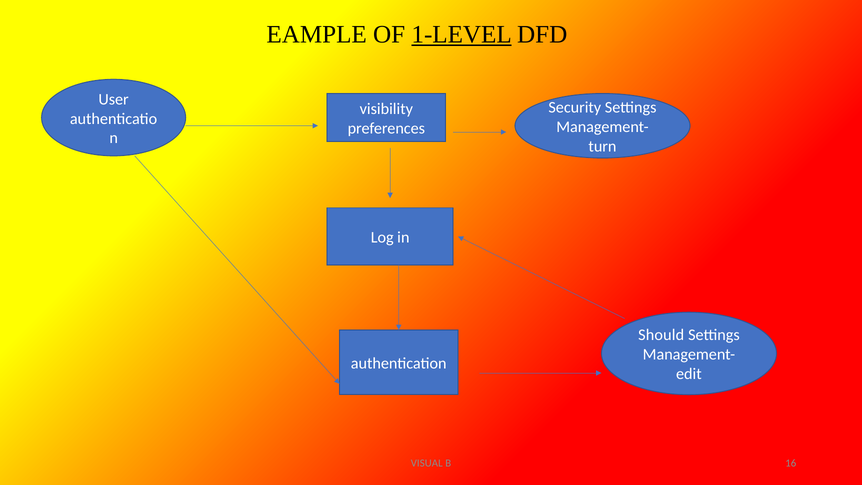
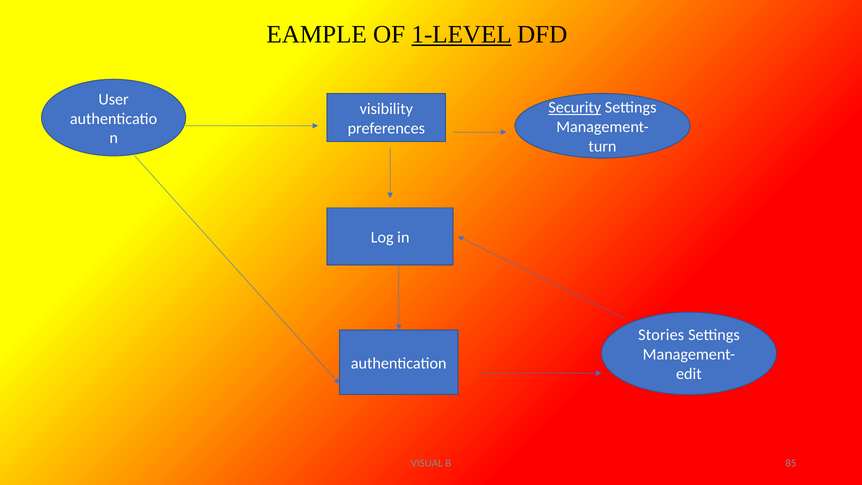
Security underline: none -> present
Should: Should -> Stories
16: 16 -> 85
